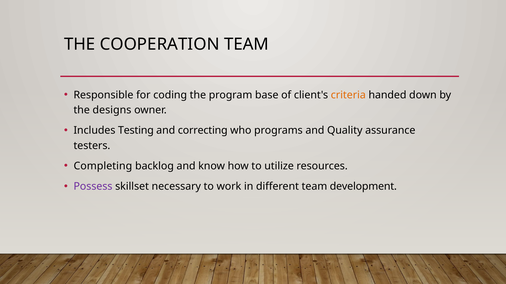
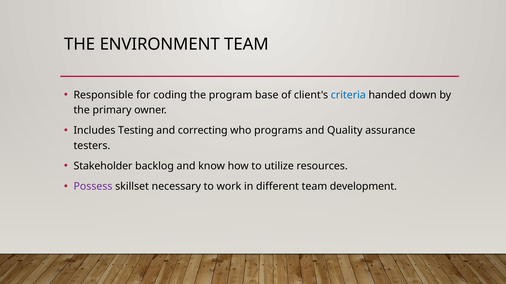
COOPERATION: COOPERATION -> ENVIRONMENT
criteria colour: orange -> blue
designs: designs -> primary
Completing: Completing -> Stakeholder
